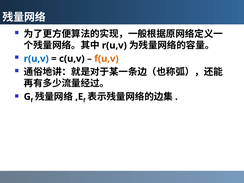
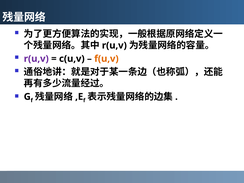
r(u,v at (36, 59) colour: blue -> purple
